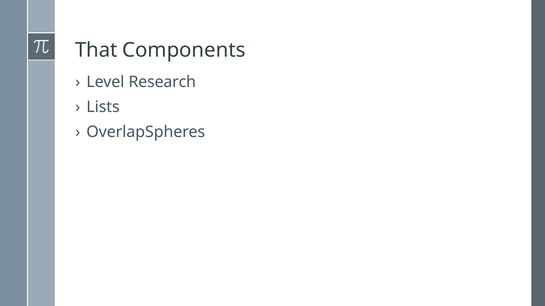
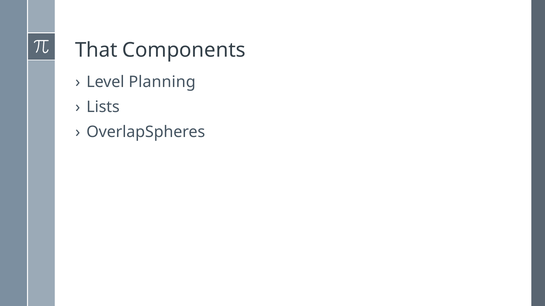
Research: Research -> Planning
